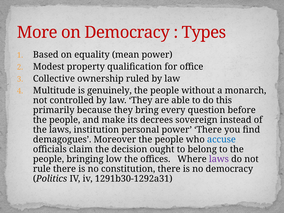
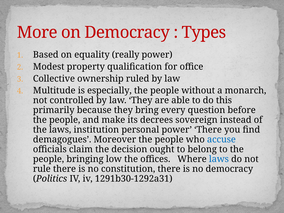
mean: mean -> really
genuinely: genuinely -> especially
laws at (219, 159) colour: purple -> blue
